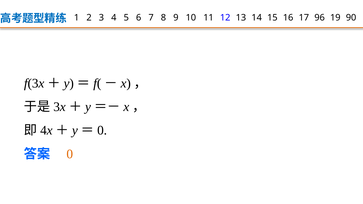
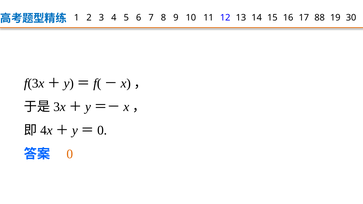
96: 96 -> 88
90: 90 -> 30
